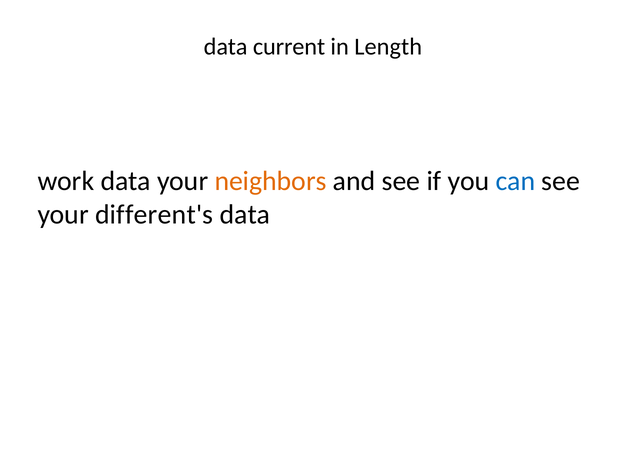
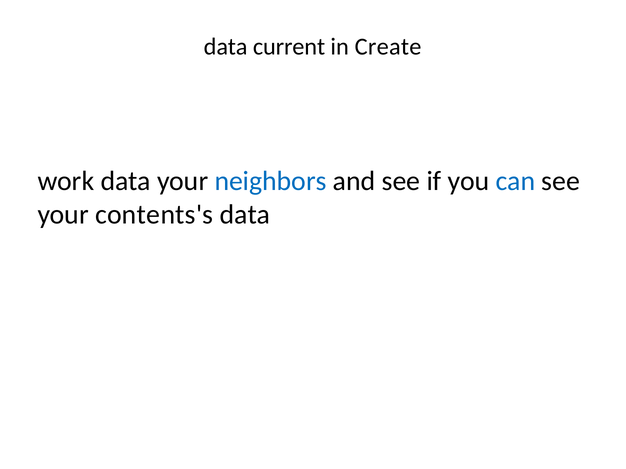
Length: Length -> Create
neighbors colour: orange -> blue
different's: different's -> contents's
